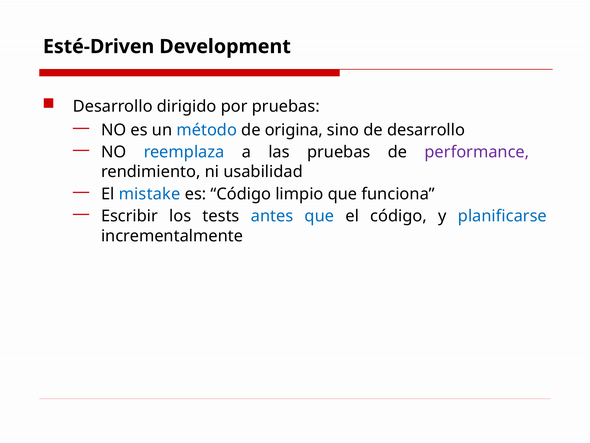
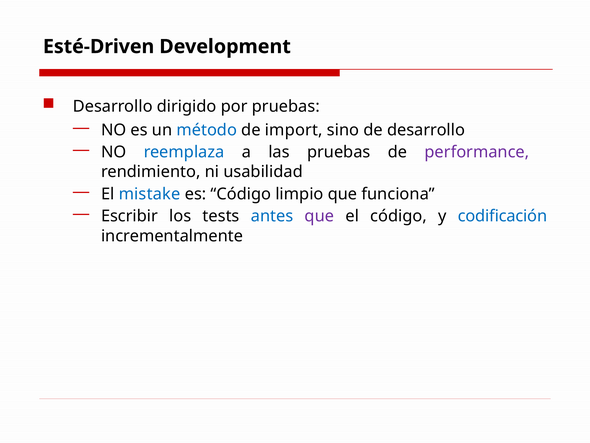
origina: origina -> import
que at (319, 216) colour: blue -> purple
planificarse: planificarse -> codificación
